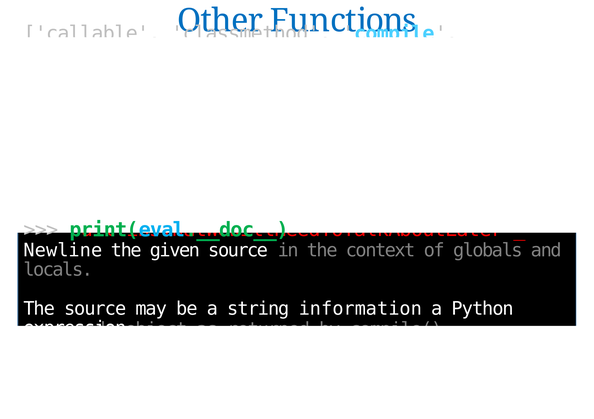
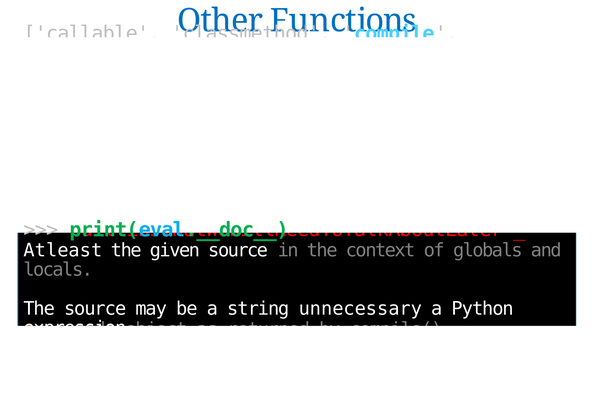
Newline: Newline -> Atleast
information: information -> unnecessary
